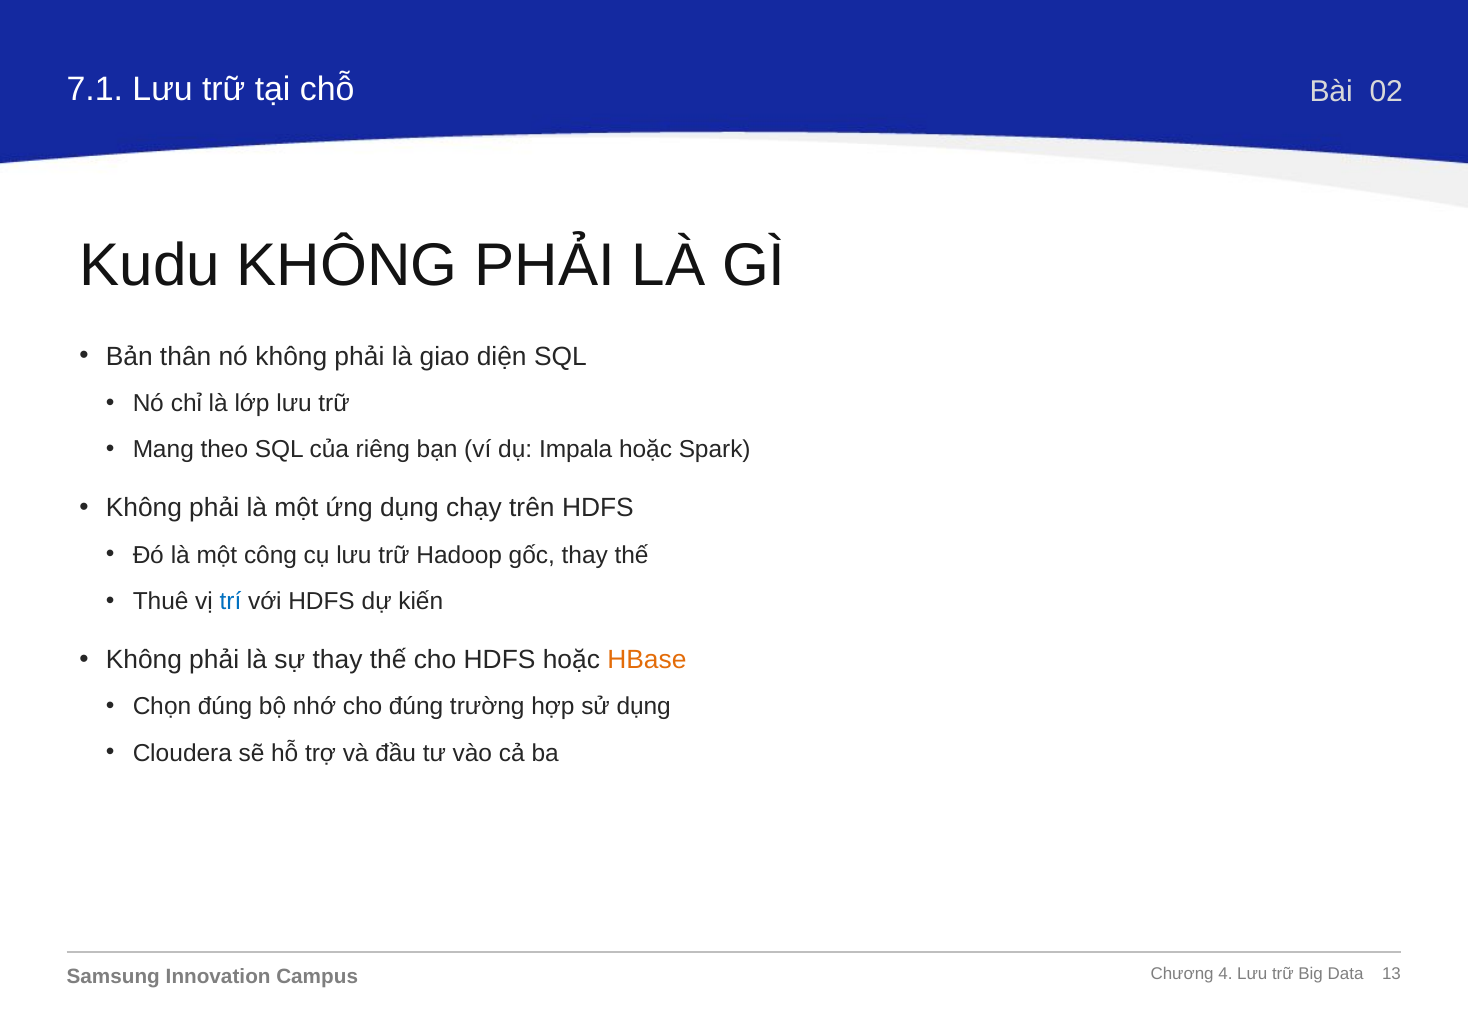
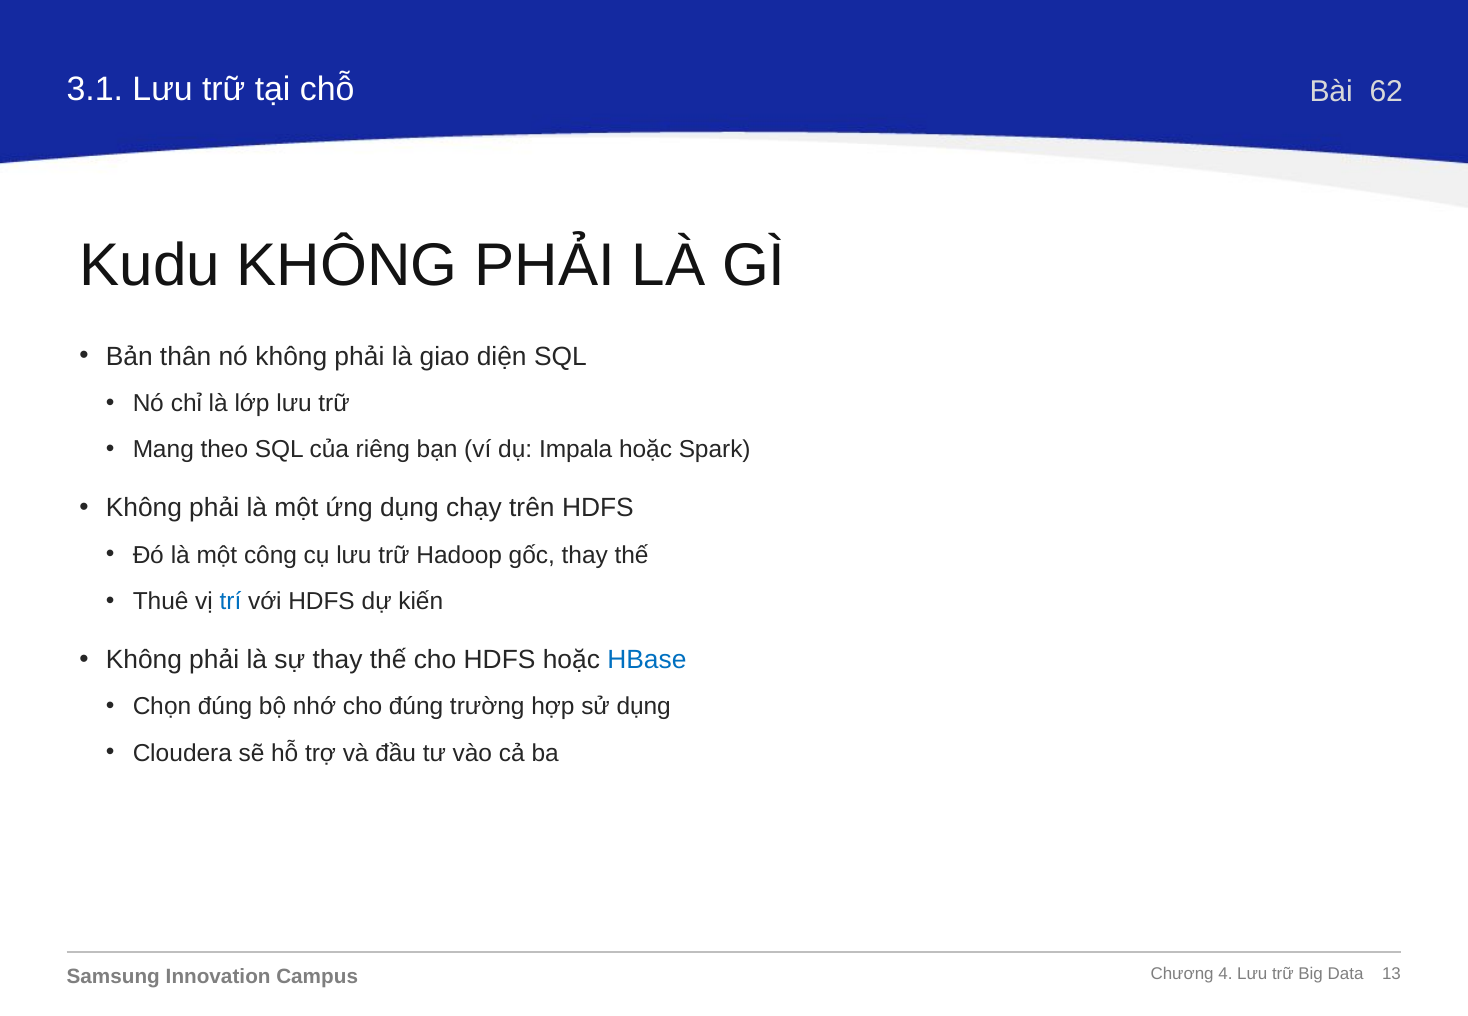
7.1: 7.1 -> 3.1
02: 02 -> 62
HBase colour: orange -> blue
